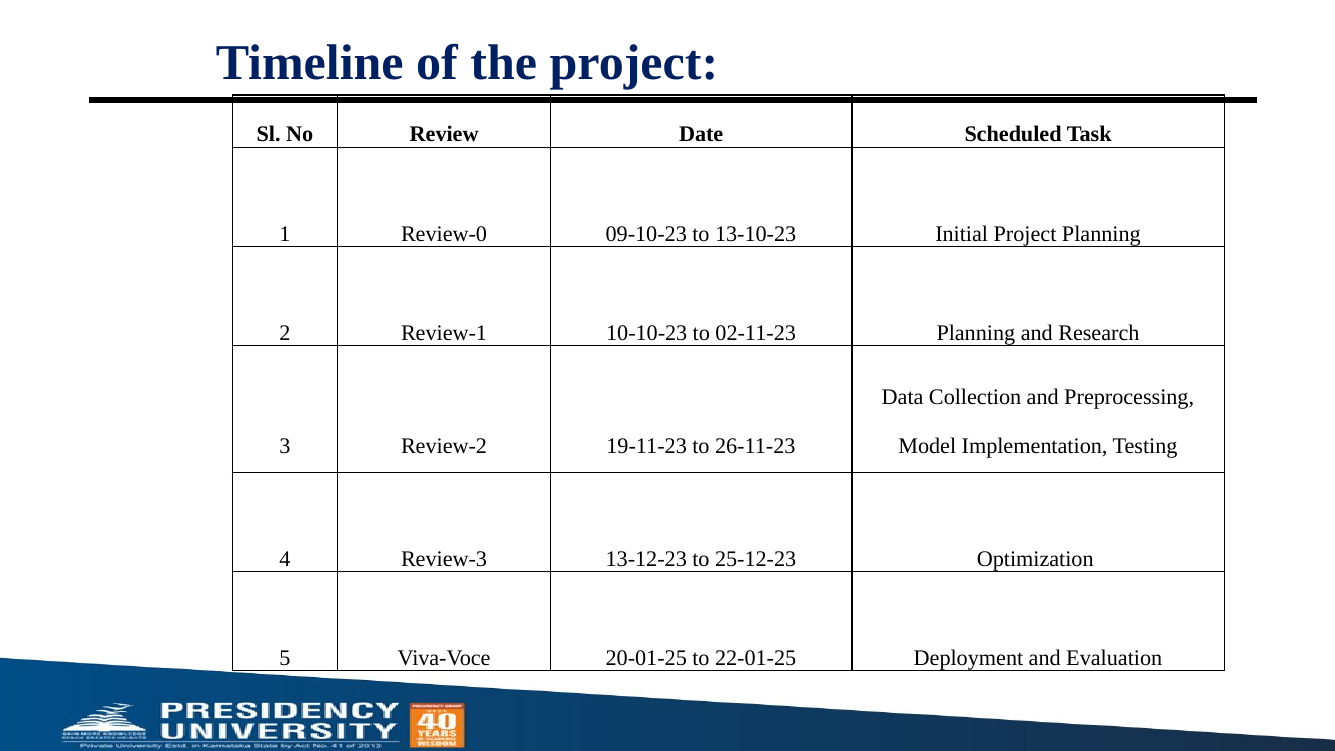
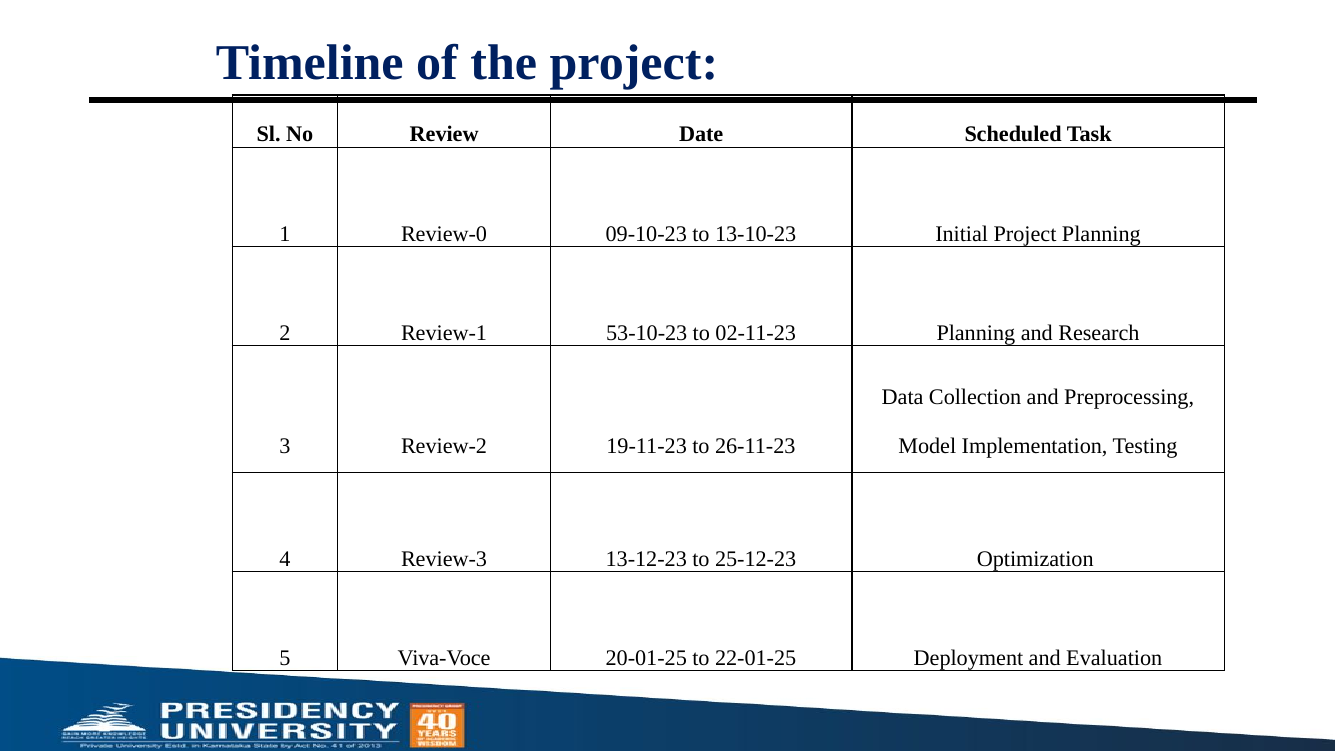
10-10-23: 10-10-23 -> 53-10-23
